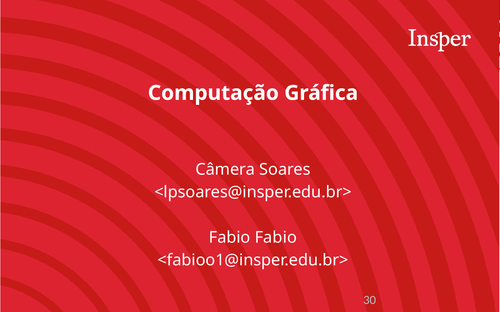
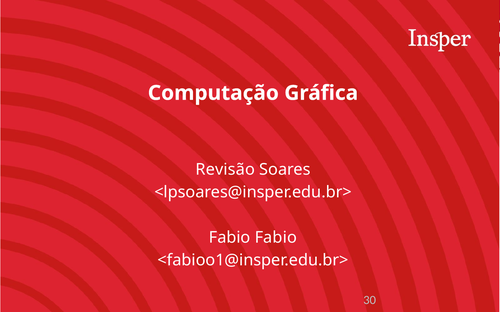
Câmera: Câmera -> Revisão
